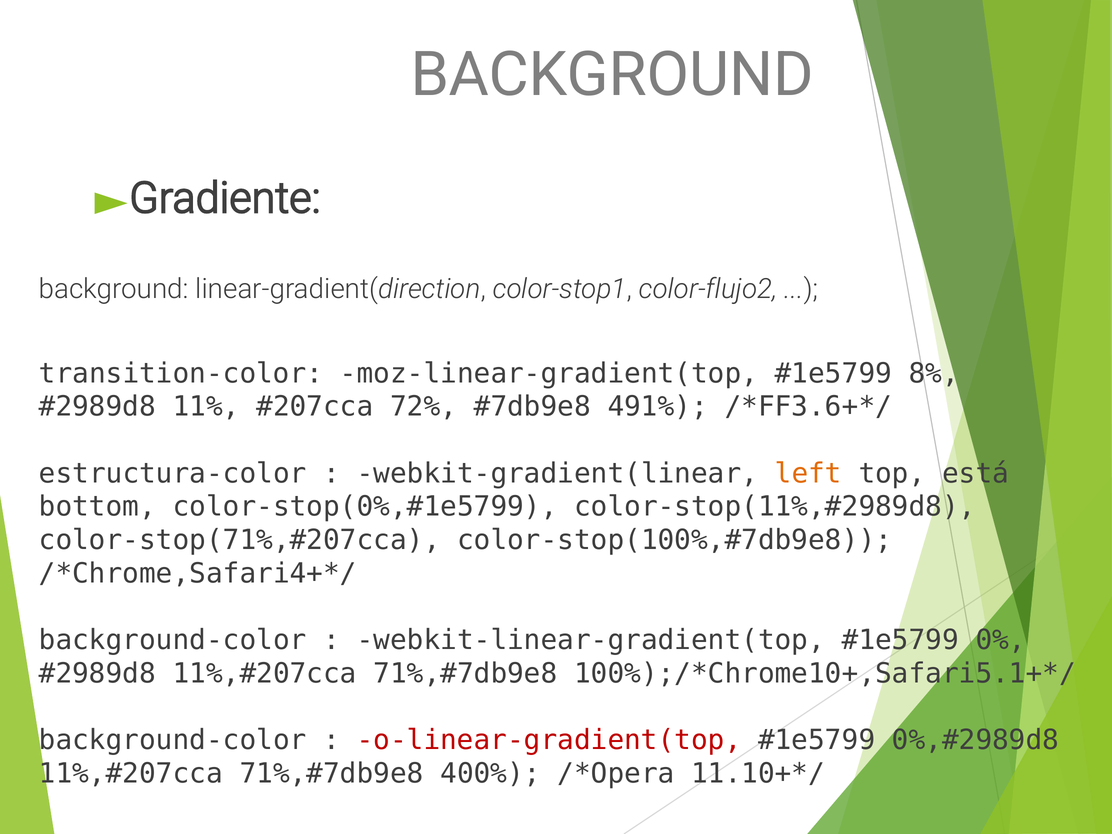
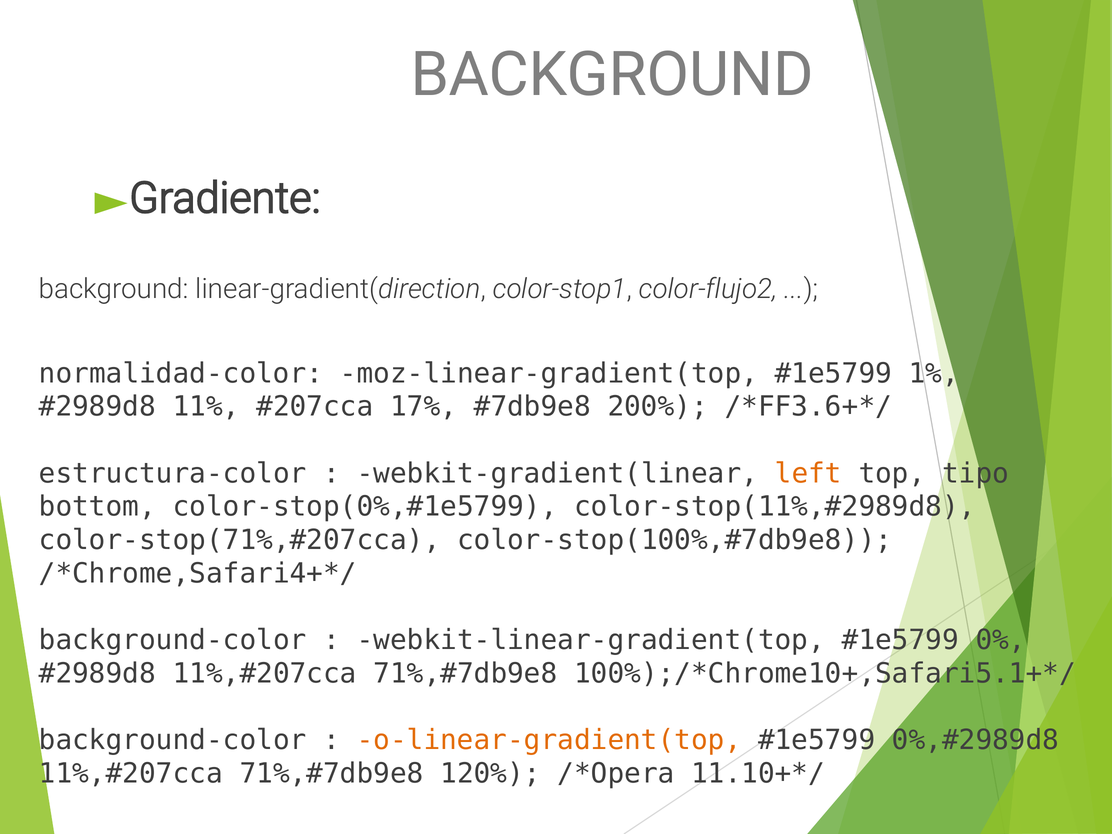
transition-color: transition-color -> normalidad-color
8%: 8% -> 1%
72%: 72% -> 17%
491%: 491% -> 200%
está: está -> tipo
o-linear-gradient(top colour: red -> orange
400%: 400% -> 120%
